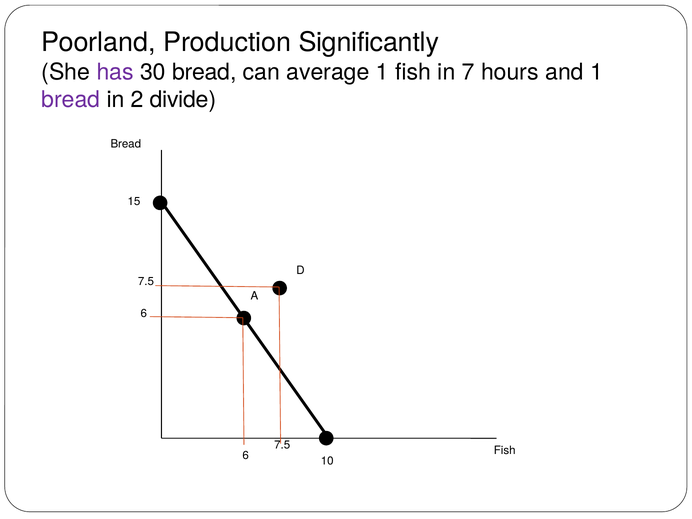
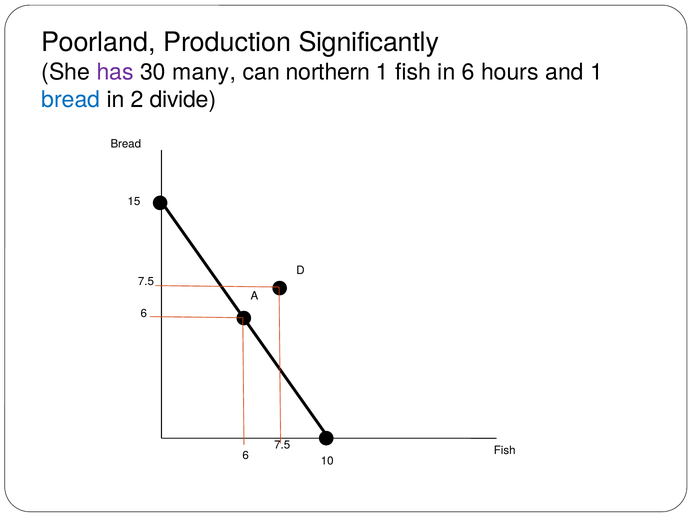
30 bread: bread -> many
average: average -> northern
in 7: 7 -> 6
bread at (71, 100) colour: purple -> blue
